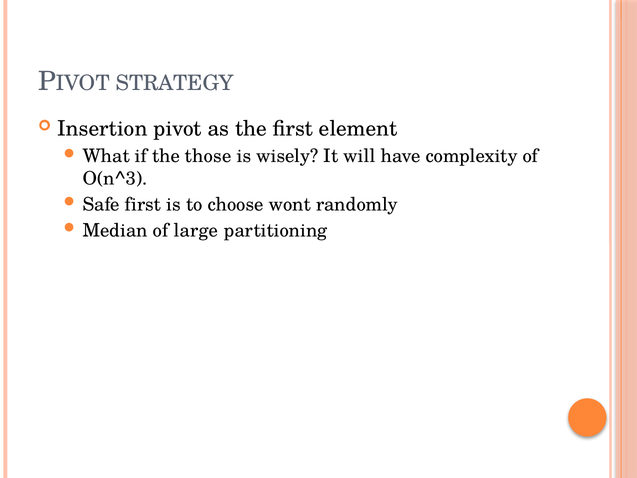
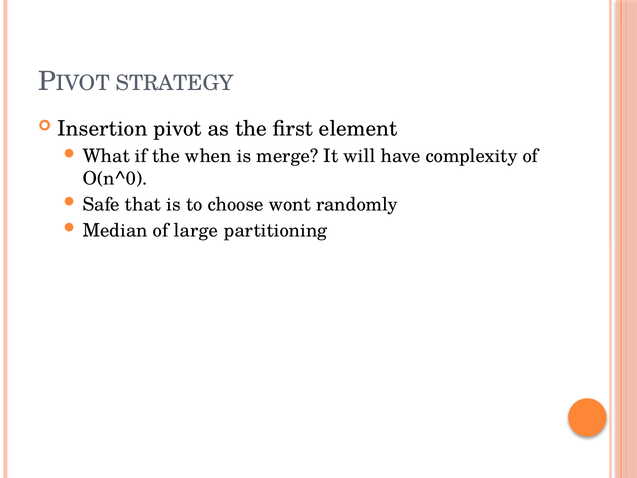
those: those -> when
wisely: wisely -> merge
O(n^3: O(n^3 -> O(n^0
Safe first: first -> that
